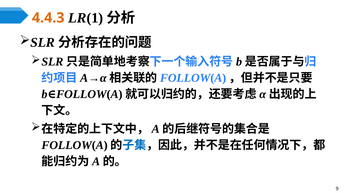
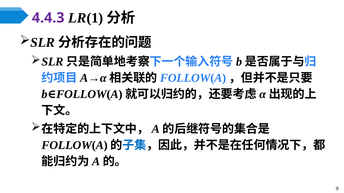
4.4.3 colour: orange -> purple
